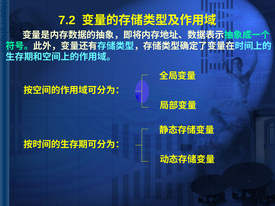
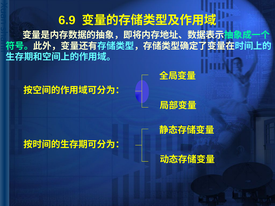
7.2: 7.2 -> 6.9
